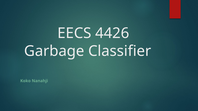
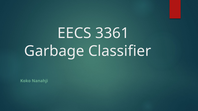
4426: 4426 -> 3361
